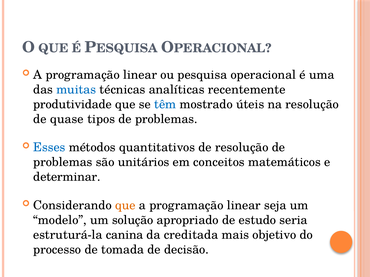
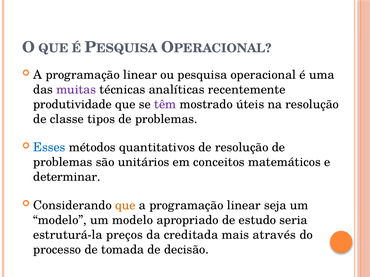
muitas colour: blue -> purple
têm colour: blue -> purple
quase: quase -> classe
modelo um solução: solução -> modelo
canina: canina -> preços
objetivo: objetivo -> através
